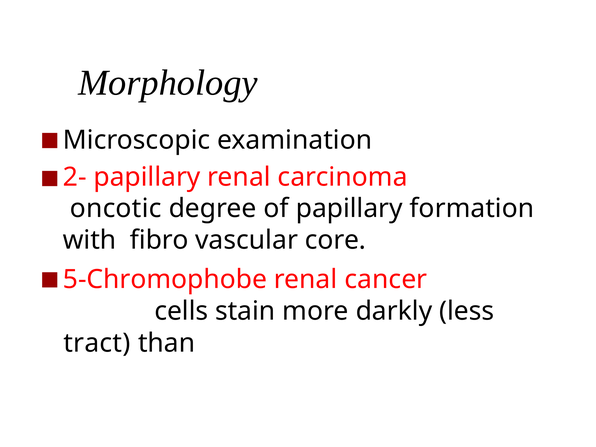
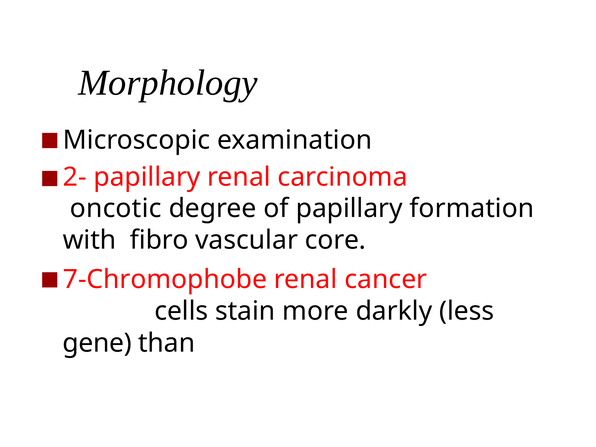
5-Chromophobe: 5-Chromophobe -> 7-Chromophobe
tract: tract -> gene
